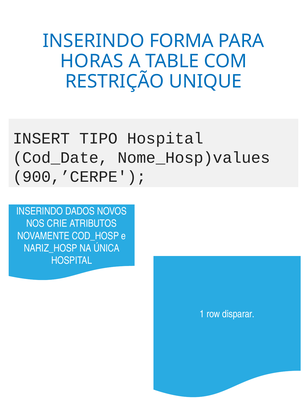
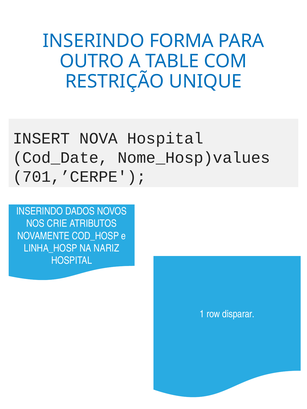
HORAS: HORAS -> OUTRO
TIPO: TIPO -> NOVA
900,’CERPE: 900,’CERPE -> 701,’CERPE
NARIZ_HOSP: NARIZ_HOSP -> LINHA_HOSP
ÚNICA: ÚNICA -> NARIZ
